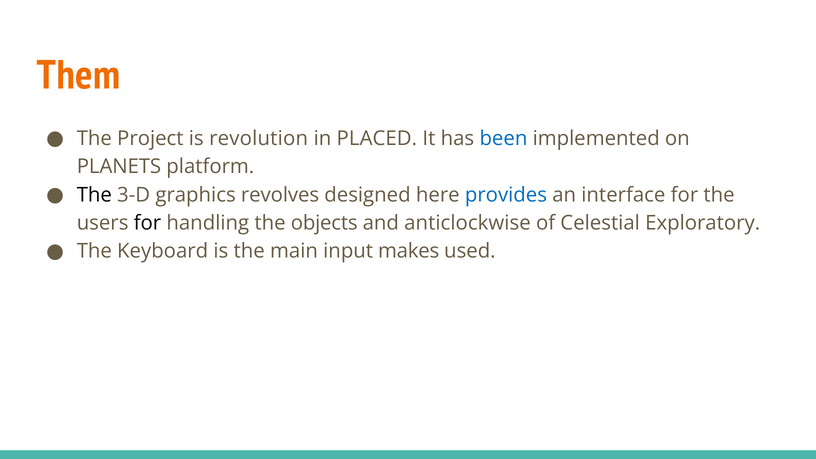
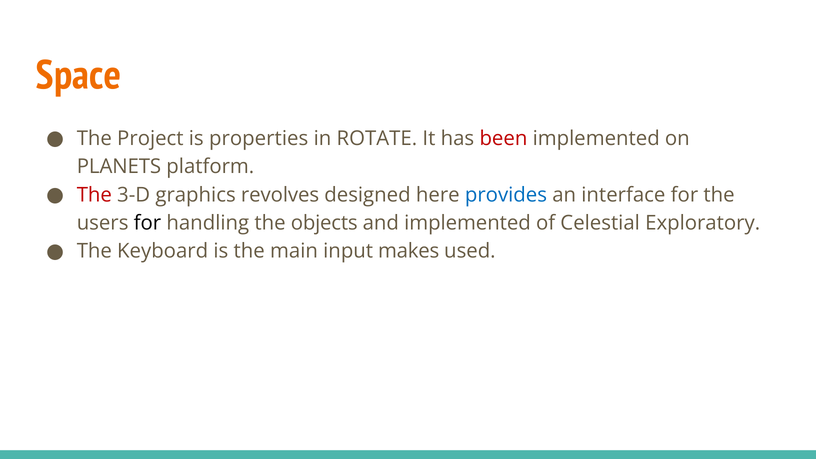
Them: Them -> Space
revolution: revolution -> properties
PLACED: PLACED -> ROTATE
been colour: blue -> red
The at (94, 195) colour: black -> red
and anticlockwise: anticlockwise -> implemented
